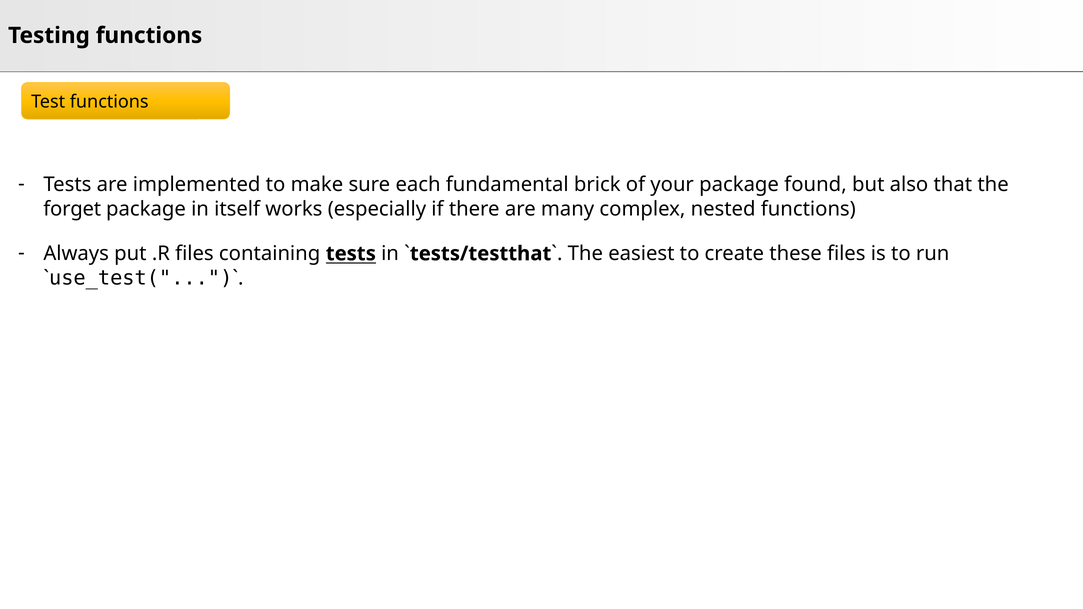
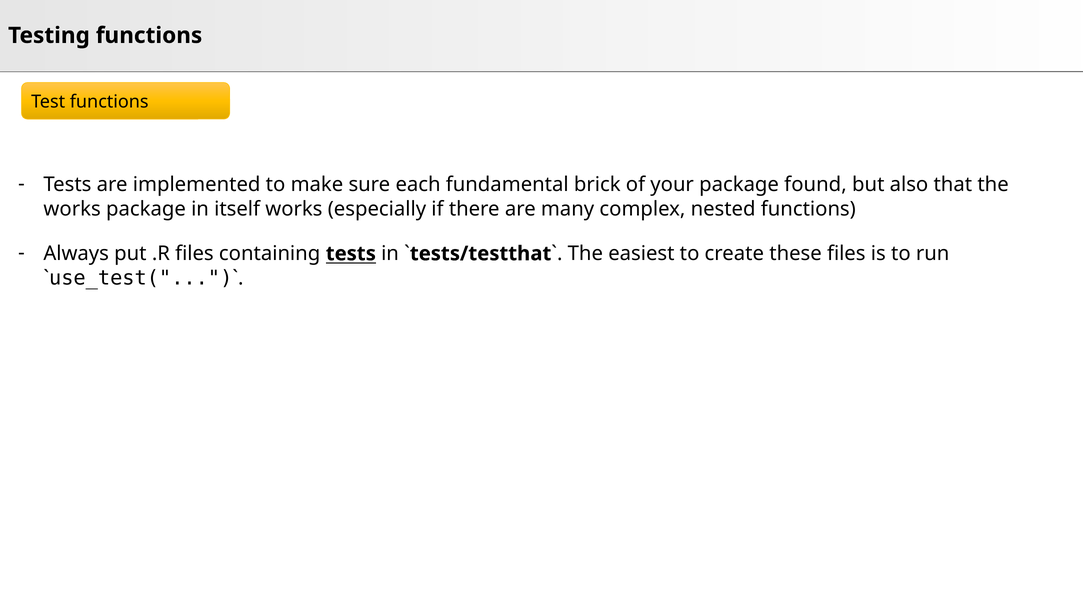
forget at (72, 209): forget -> works
